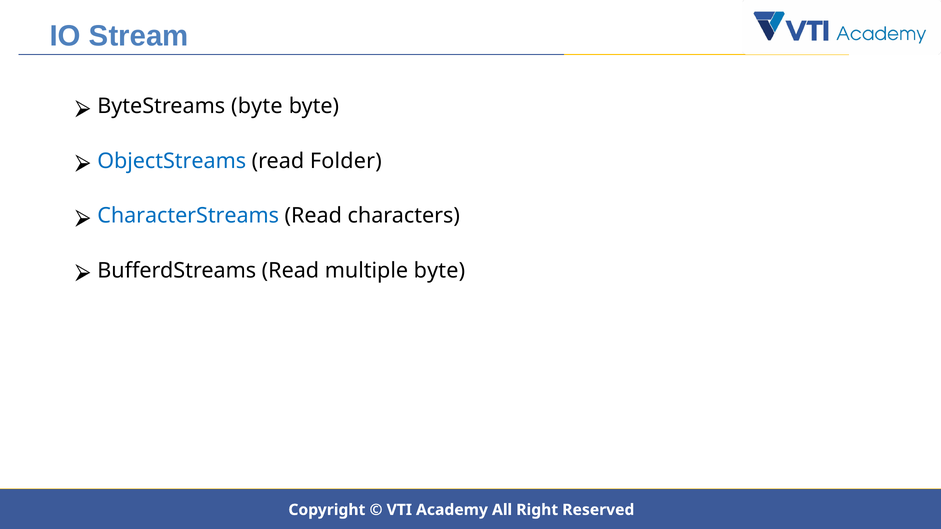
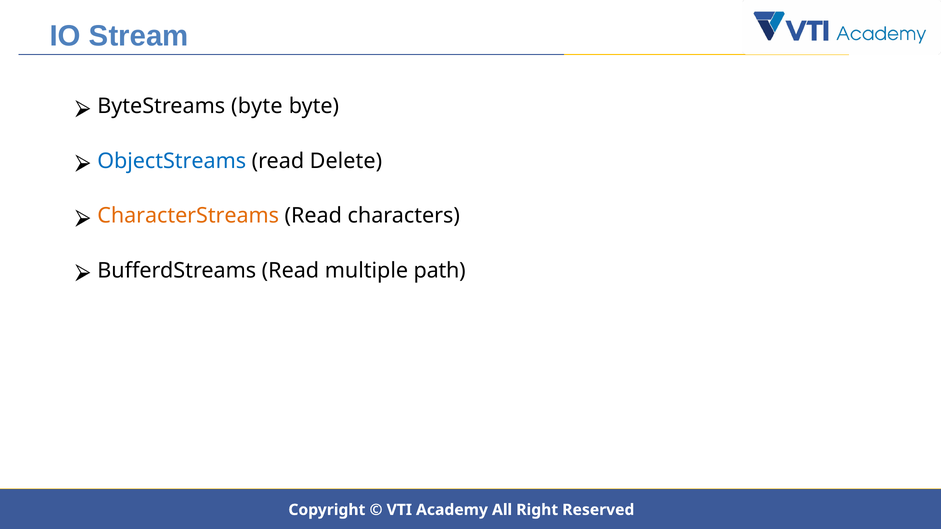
Folder: Folder -> Delete
CharacterStreams colour: blue -> orange
multiple byte: byte -> path
